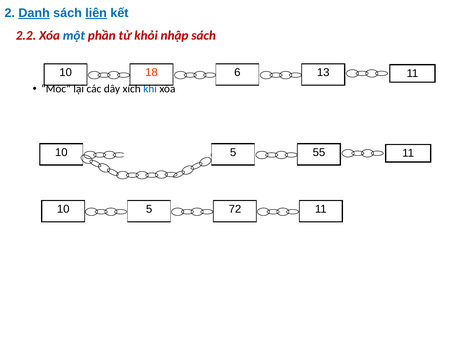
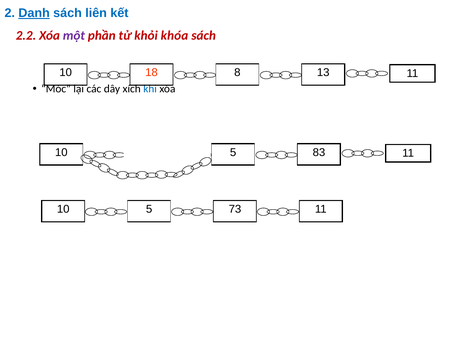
liên underline: present -> none
một colour: blue -> purple
nhập: nhập -> khóa
6: 6 -> 8
55: 55 -> 83
72: 72 -> 73
